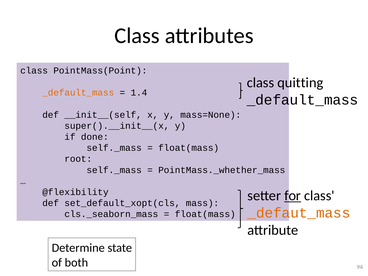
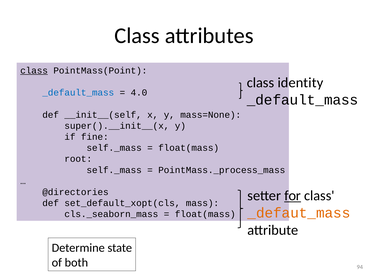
class at (34, 71) underline: none -> present
quitting: quitting -> identity
_default_mass at (78, 93) colour: orange -> blue
1.4: 1.4 -> 4.0
done: done -> fine
PointMass._whether_mass: PointMass._whether_mass -> PointMass._process_mass
@flexibility: @flexibility -> @directories
